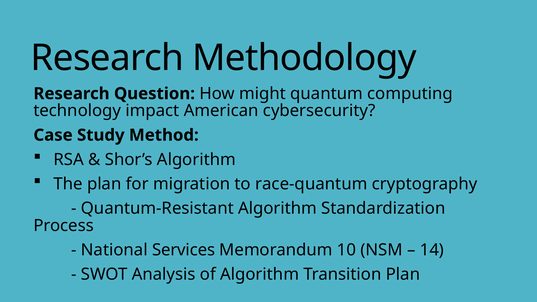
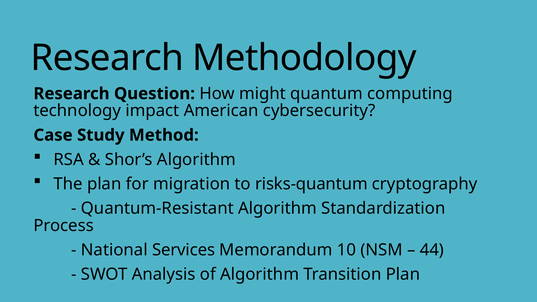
race-quantum: race-quantum -> risks-quantum
14: 14 -> 44
